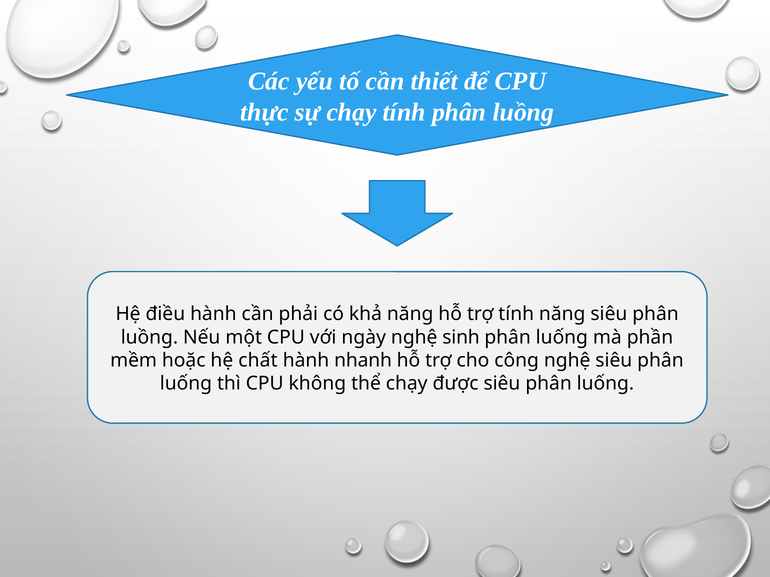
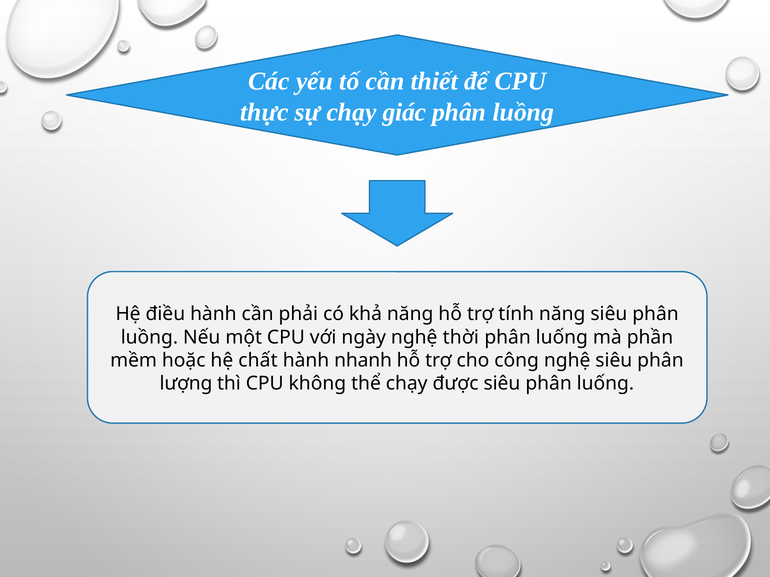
chạy tính: tính -> giác
sinh: sinh -> thời
luống at (186, 384): luống -> lượng
